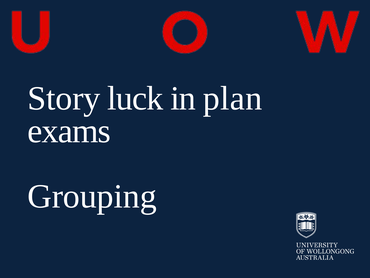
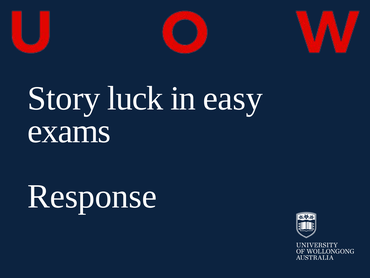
plan: plan -> easy
Grouping: Grouping -> Response
